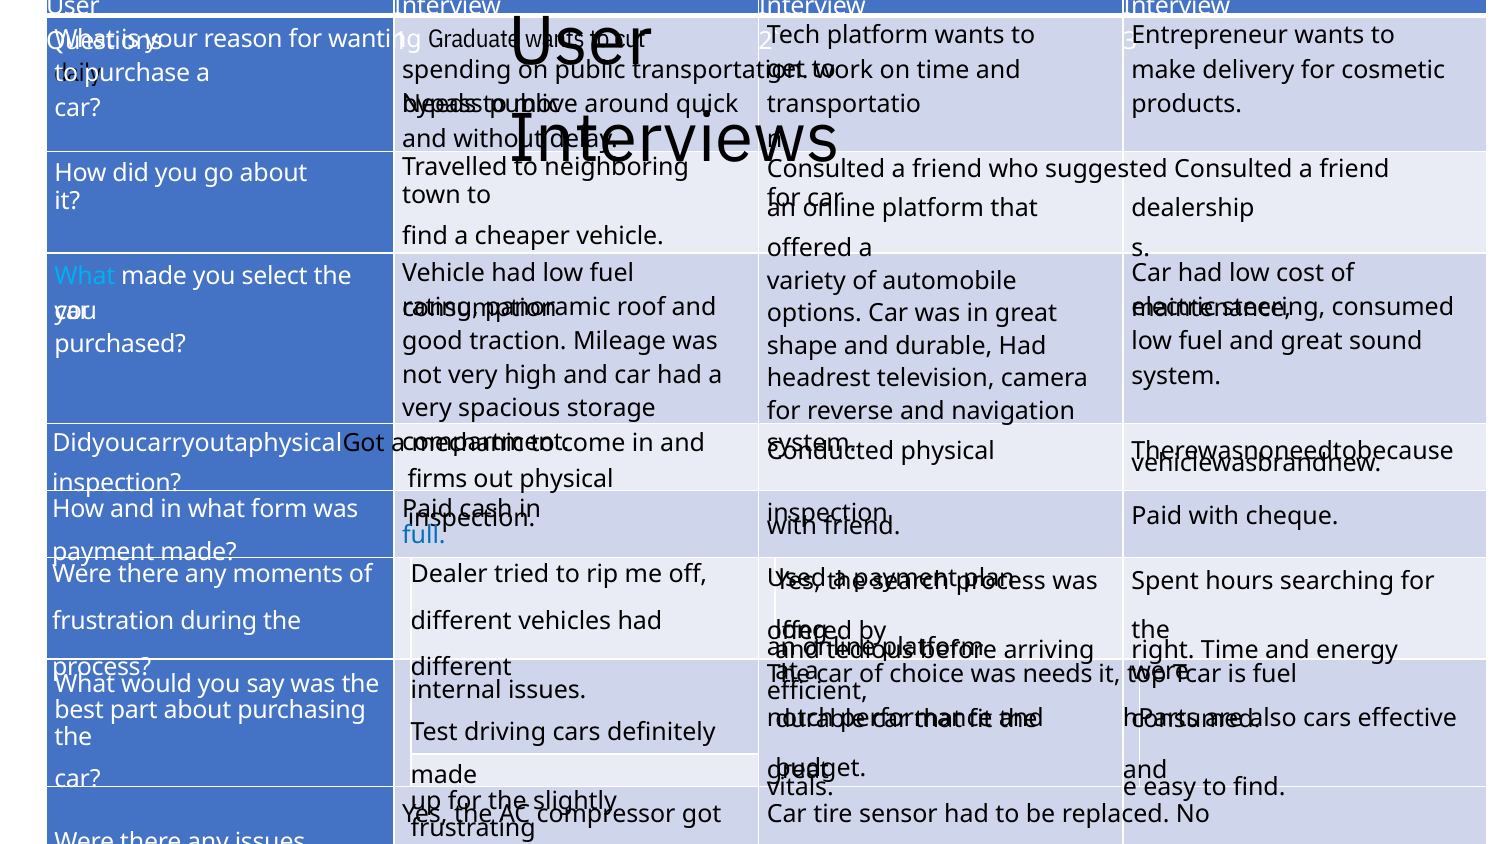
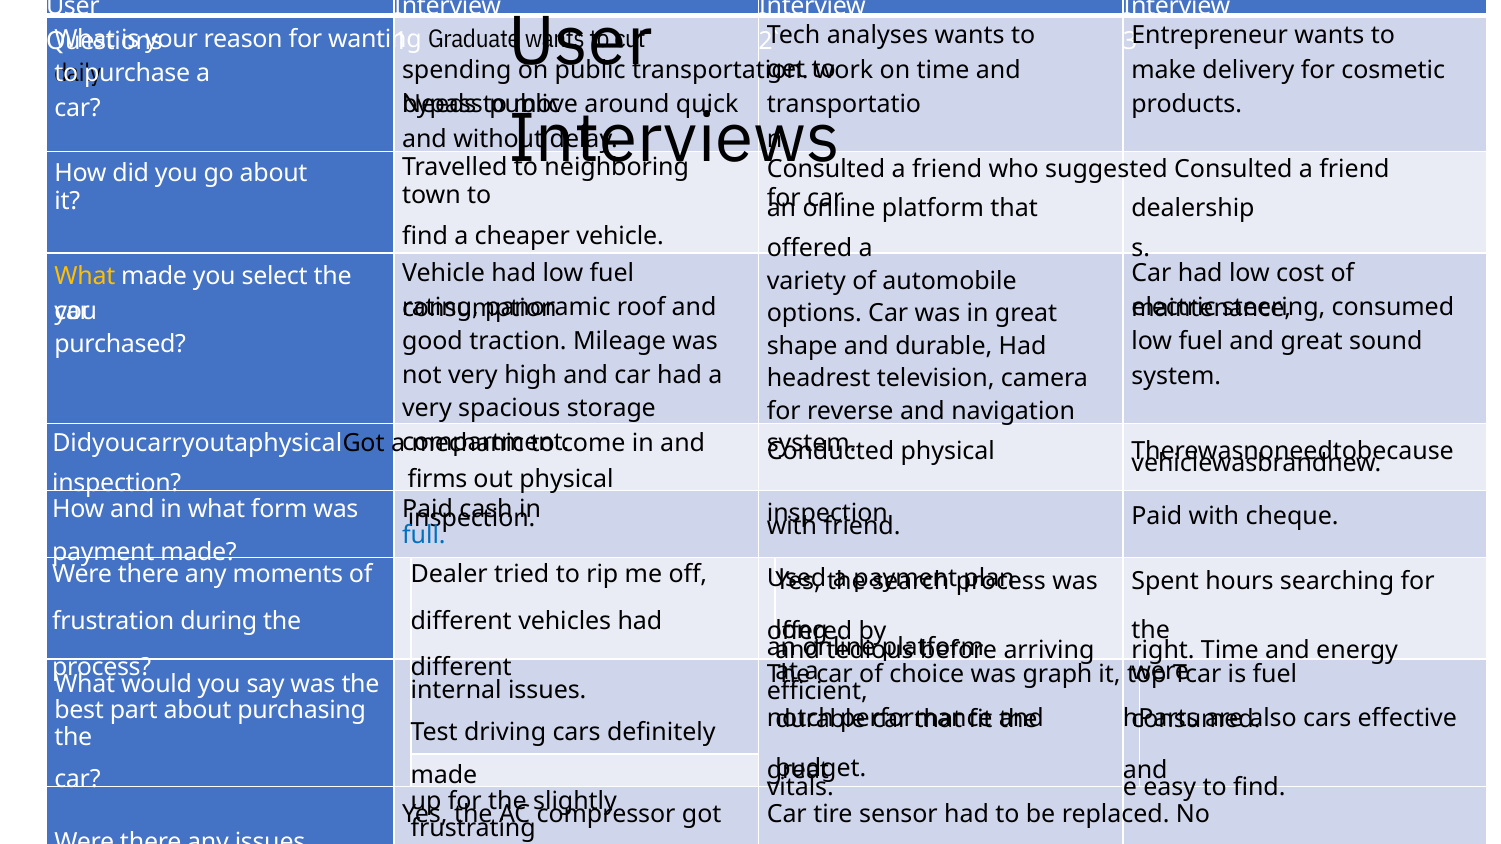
platform at (878, 36): platform -> analyses
What at (85, 277) colour: light blue -> yellow
was needs: needs -> graph
